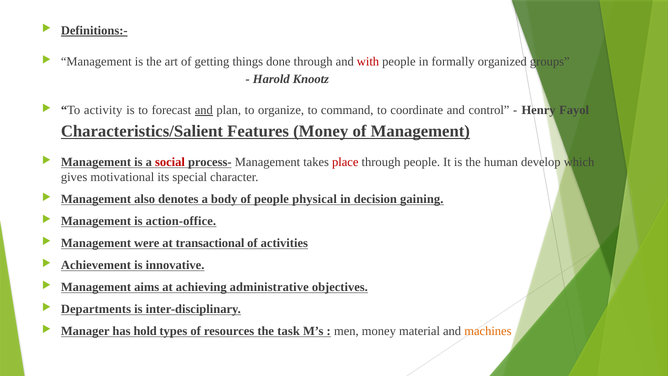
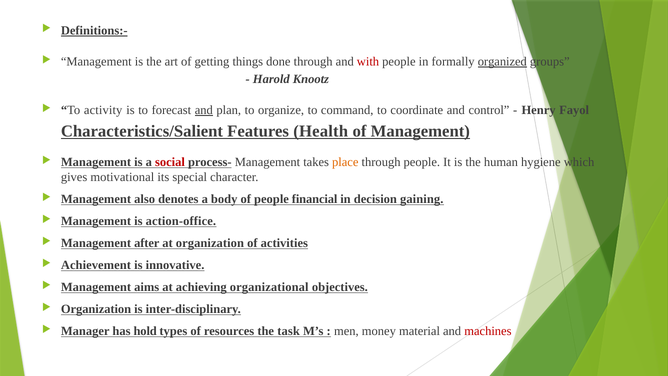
organized underline: none -> present
Features Money: Money -> Health
place colour: red -> orange
develop: develop -> hygiene
physical: physical -> financial
were: were -> after
at transactional: transactional -> organization
administrative: administrative -> organizational
Departments at (96, 309): Departments -> Organization
machines colour: orange -> red
